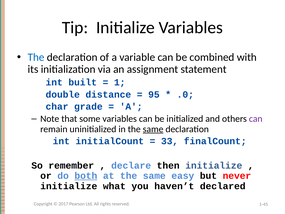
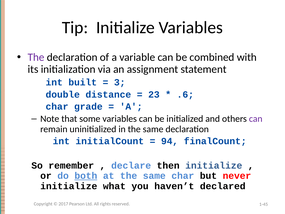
The at (36, 57) colour: blue -> purple
1: 1 -> 3
95: 95 -> 23
.0: .0 -> .6
same at (153, 129) underline: present -> none
33: 33 -> 94
same easy: easy -> char
